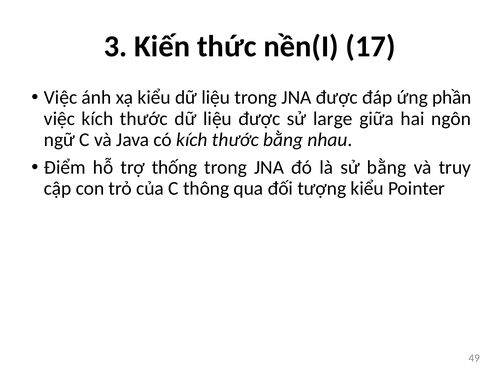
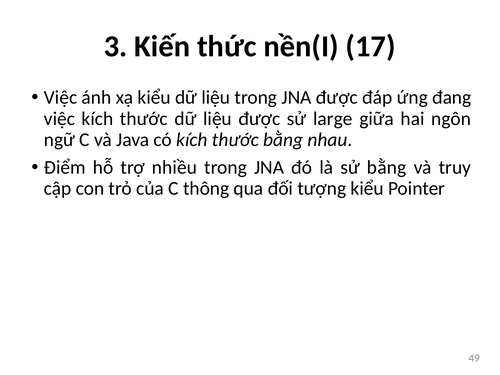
phần: phần -> đang
thống: thống -> nhiều
